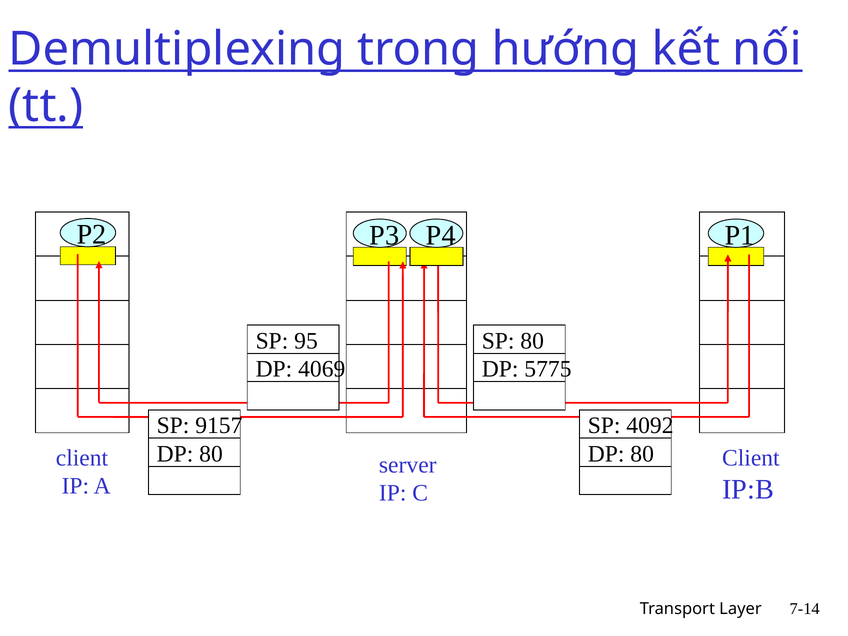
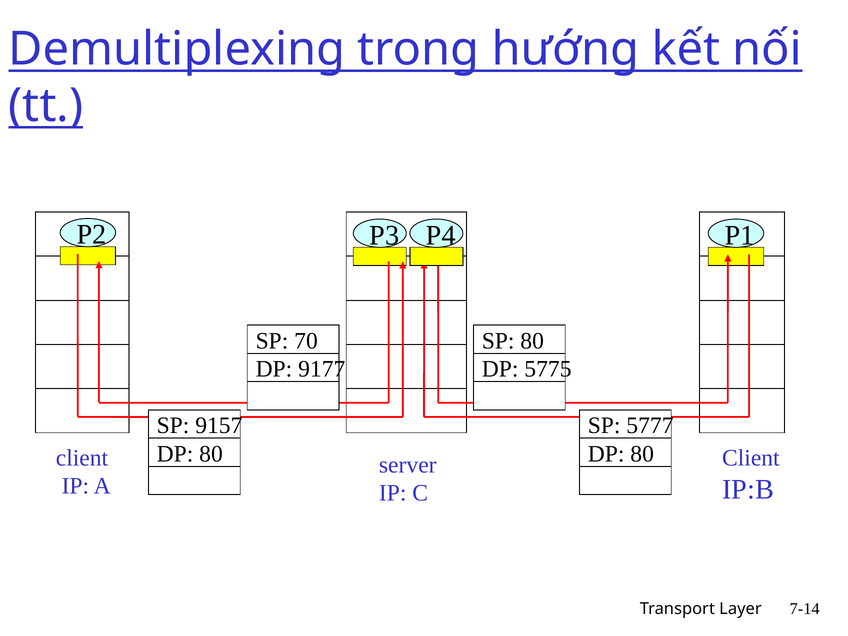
95: 95 -> 70
4069: 4069 -> 9177
4092: 4092 -> 5777
